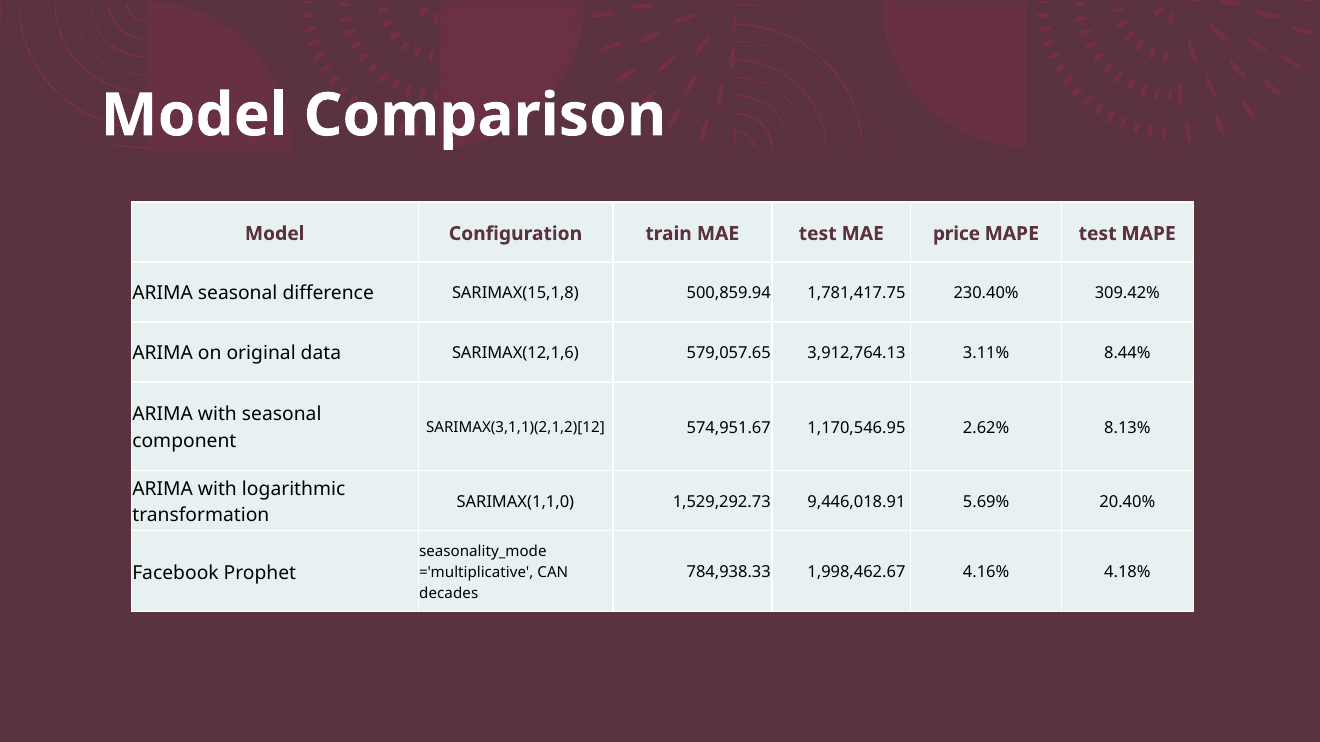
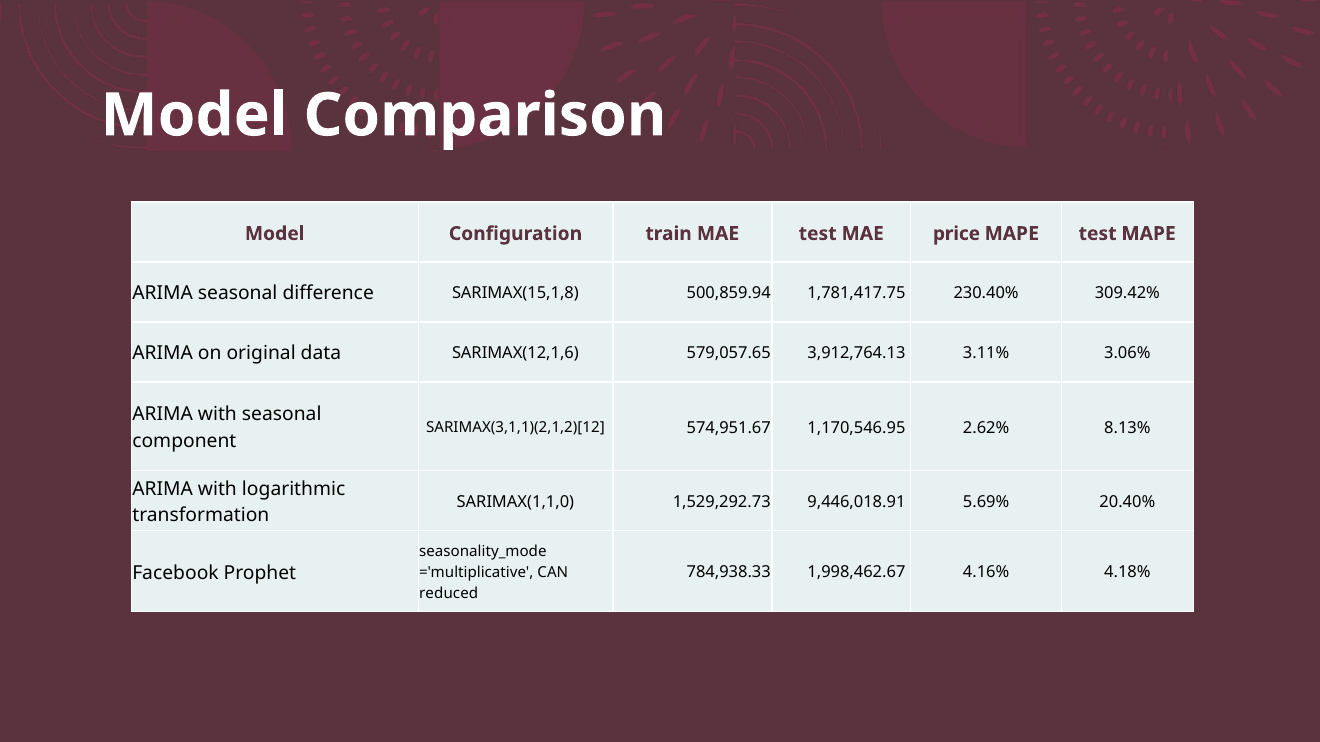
8.44%: 8.44% -> 3.06%
decades: decades -> reduced
